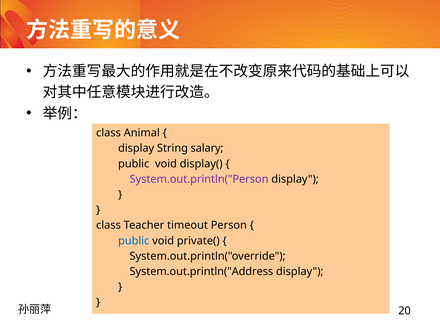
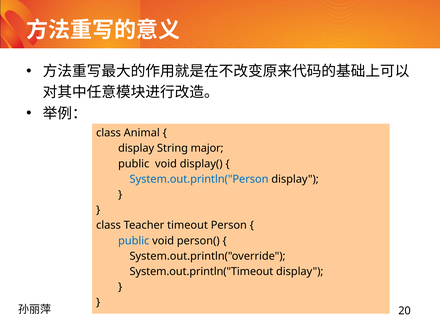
salary: salary -> major
System.out.println("Person colour: purple -> blue
private(: private( -> person(
System.out.println("Address: System.out.println("Address -> System.out.println("Timeout
